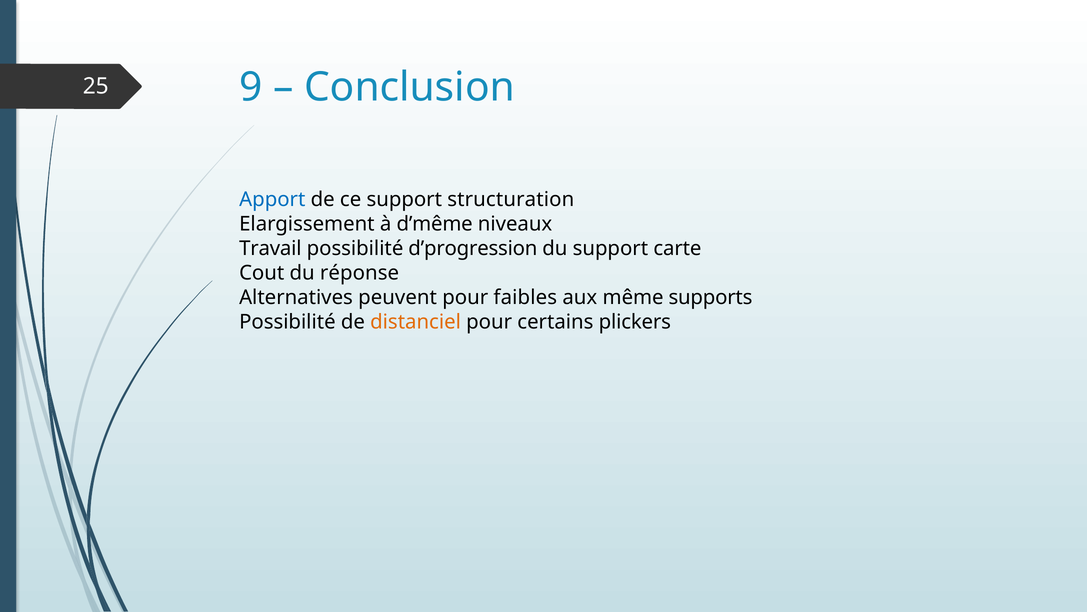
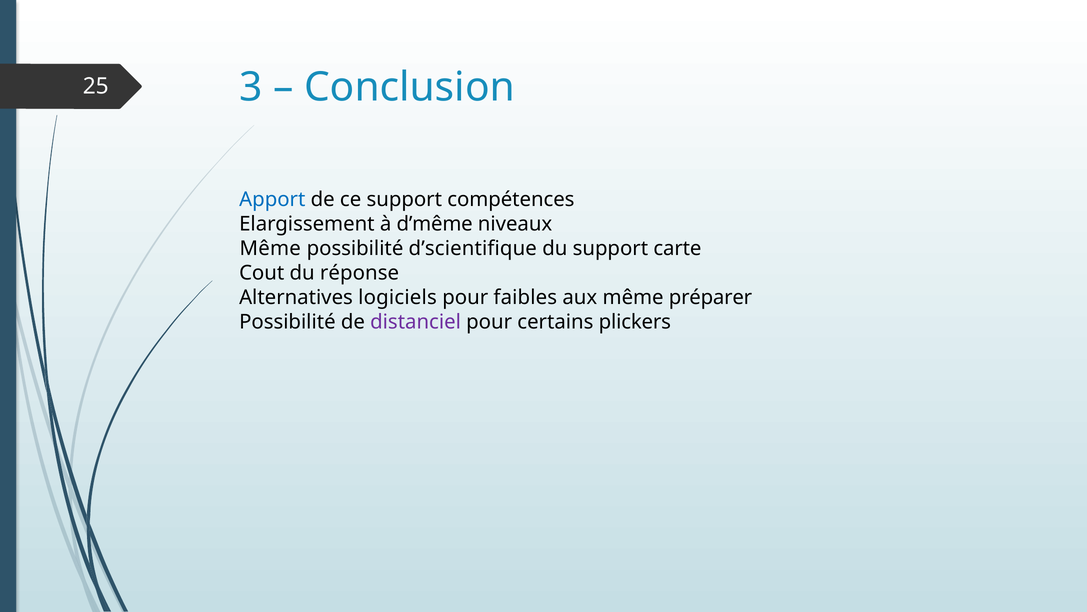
9: 9 -> 3
structuration: structuration -> compétences
Travail at (270, 248): Travail -> Même
d’progression: d’progression -> d’scientifique
peuvent: peuvent -> logiciels
supports: supports -> préparer
distanciel colour: orange -> purple
